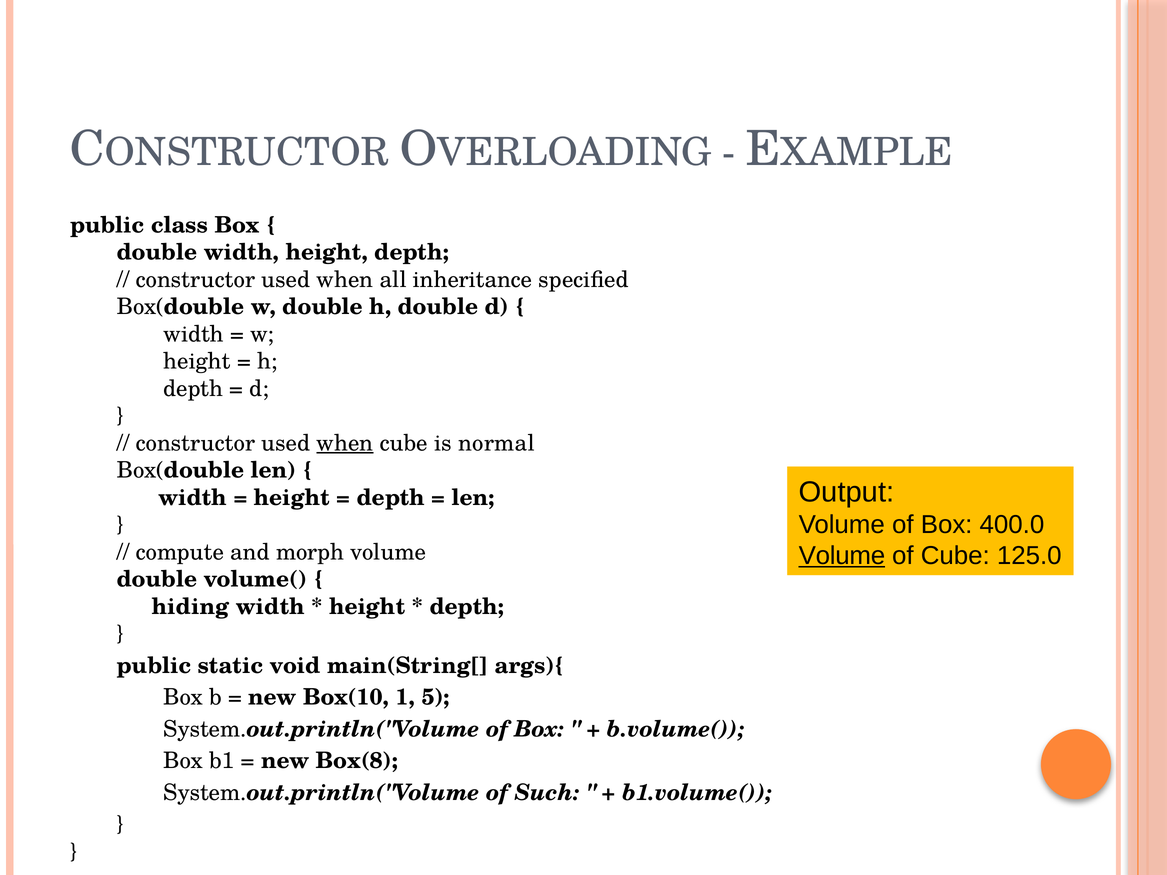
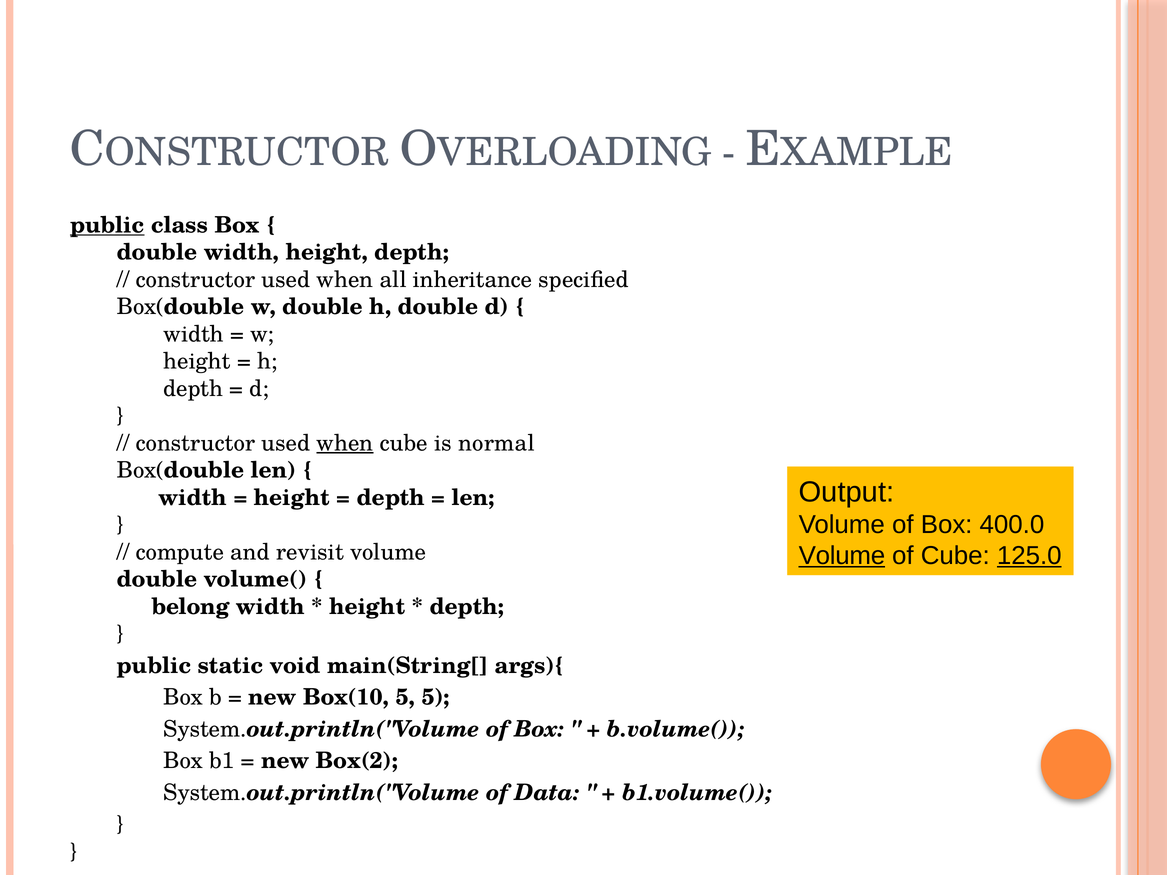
public at (107, 225) underline: none -> present
125.0 underline: none -> present
morph: morph -> revisit
hiding: hiding -> belong
Box(10 1: 1 -> 5
Box(8: Box(8 -> Box(2
Such: Such -> Data
